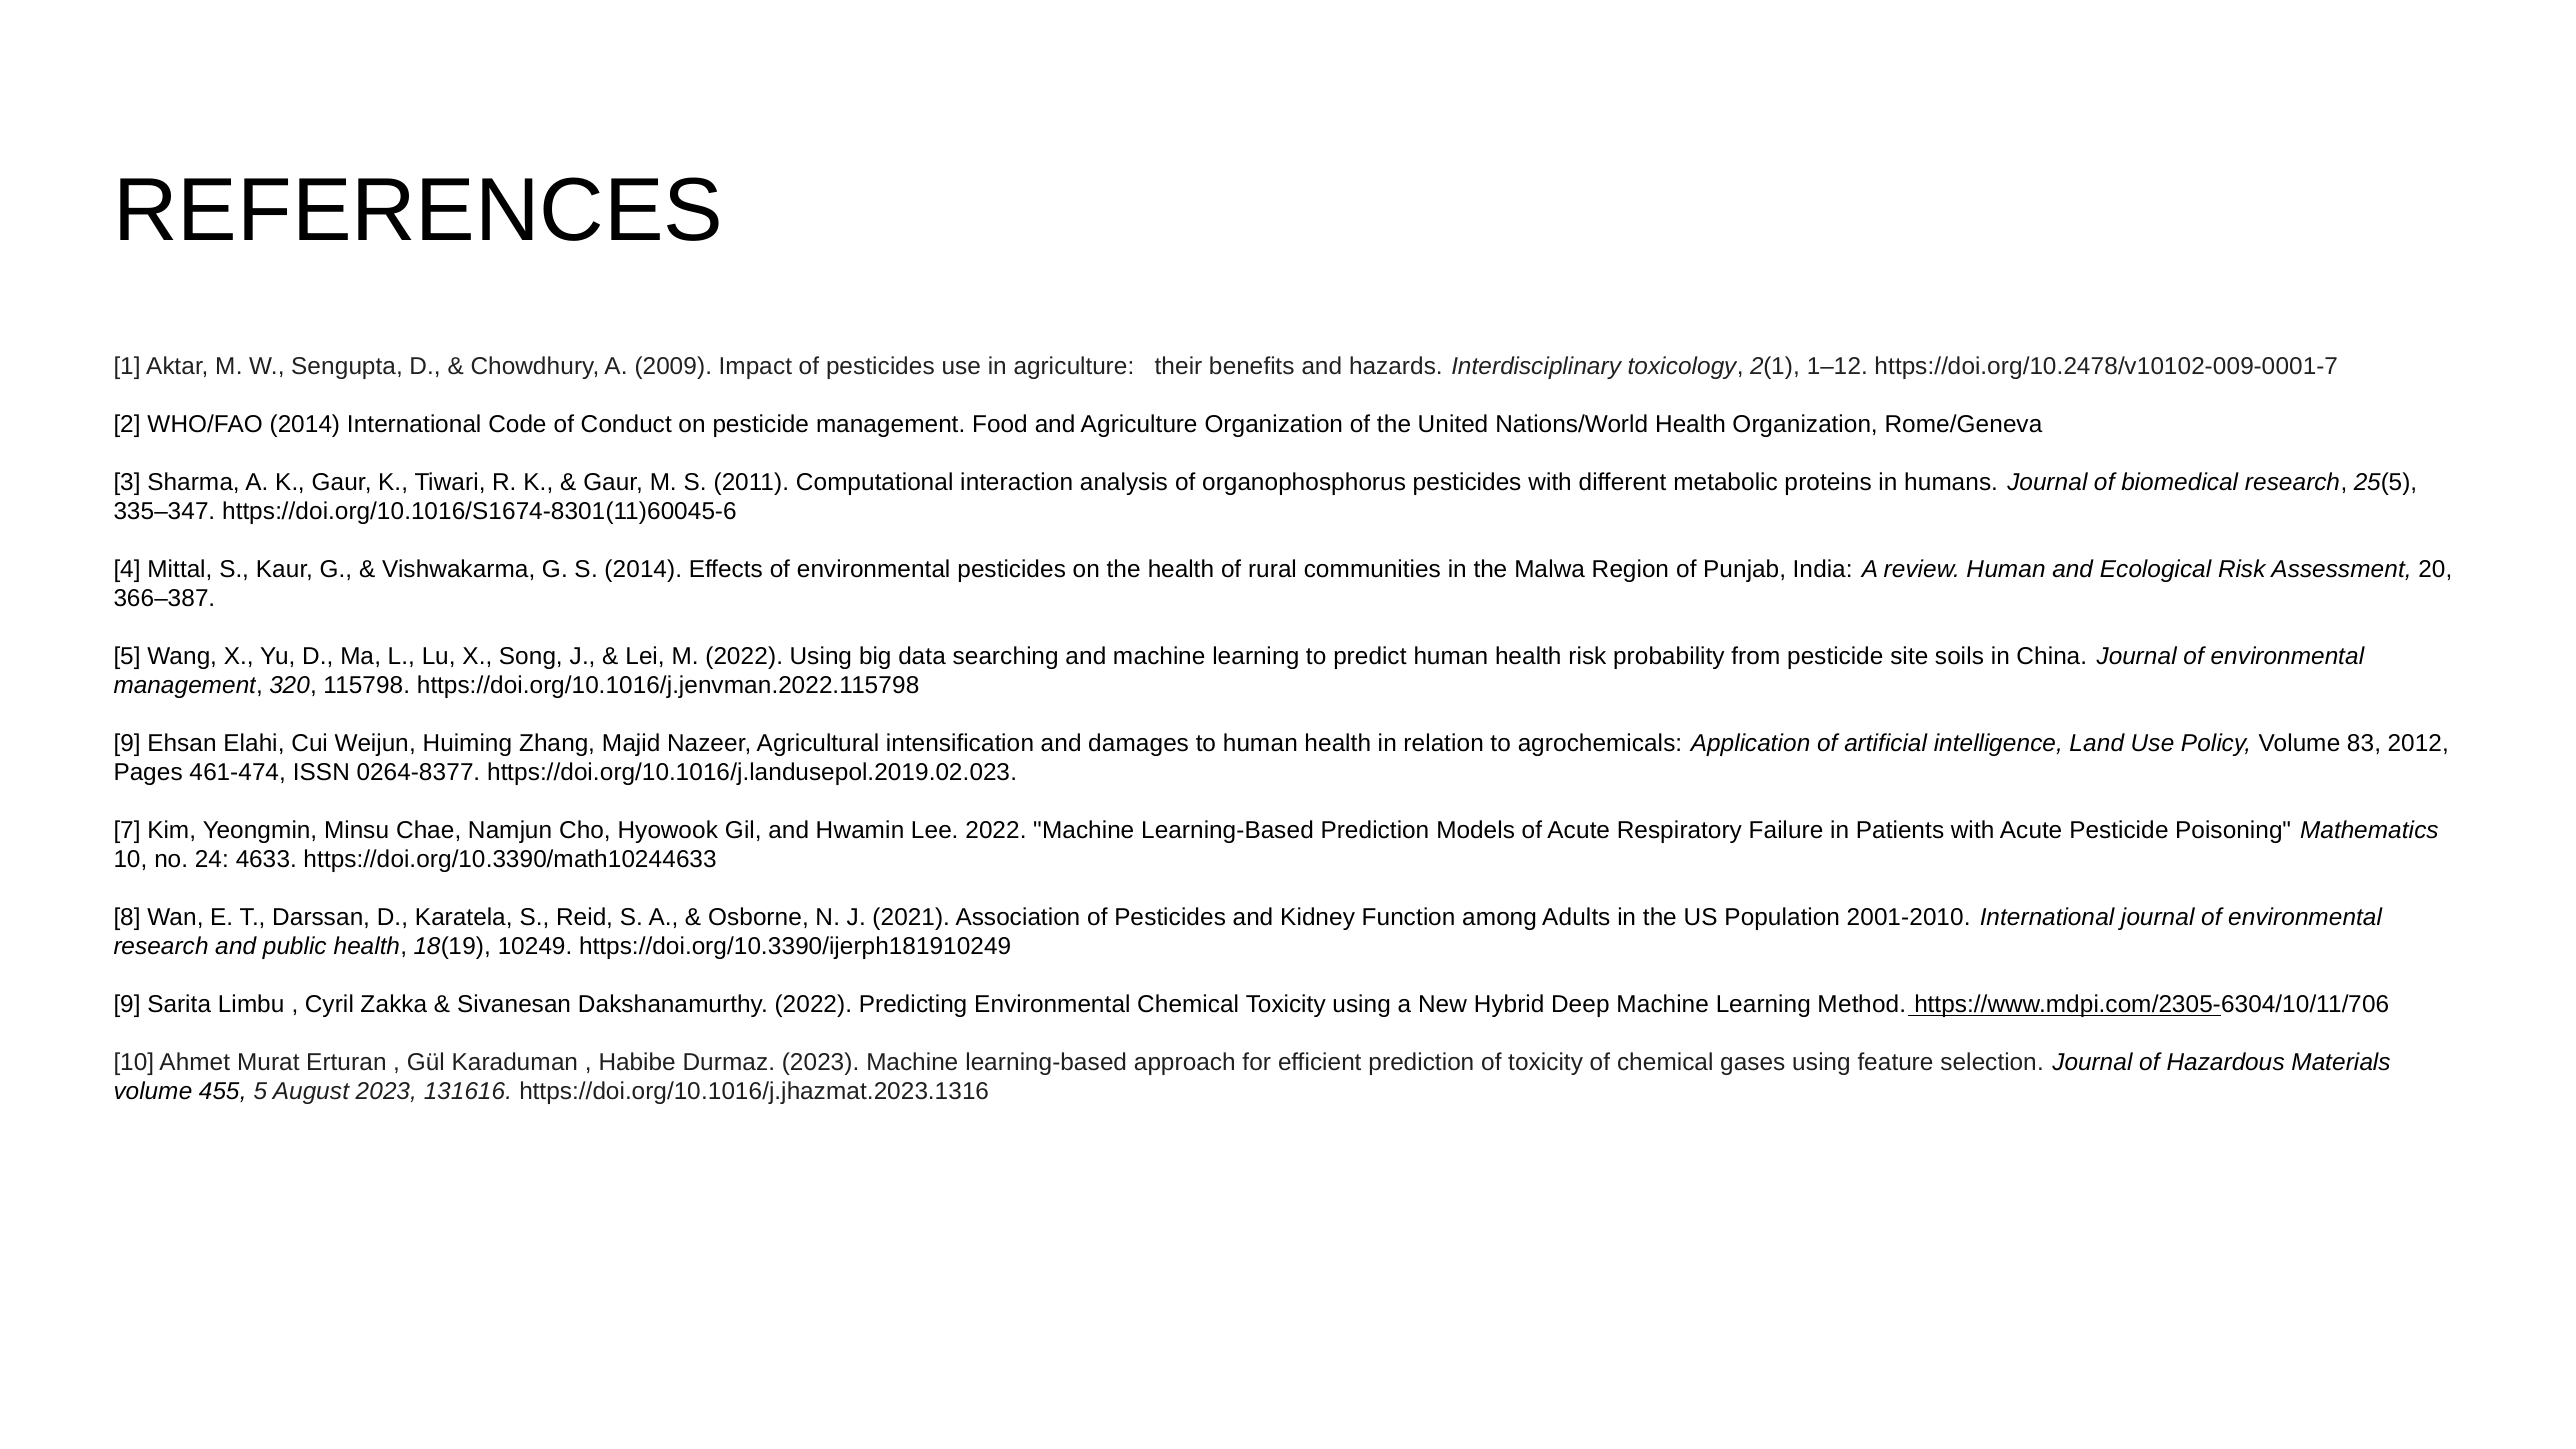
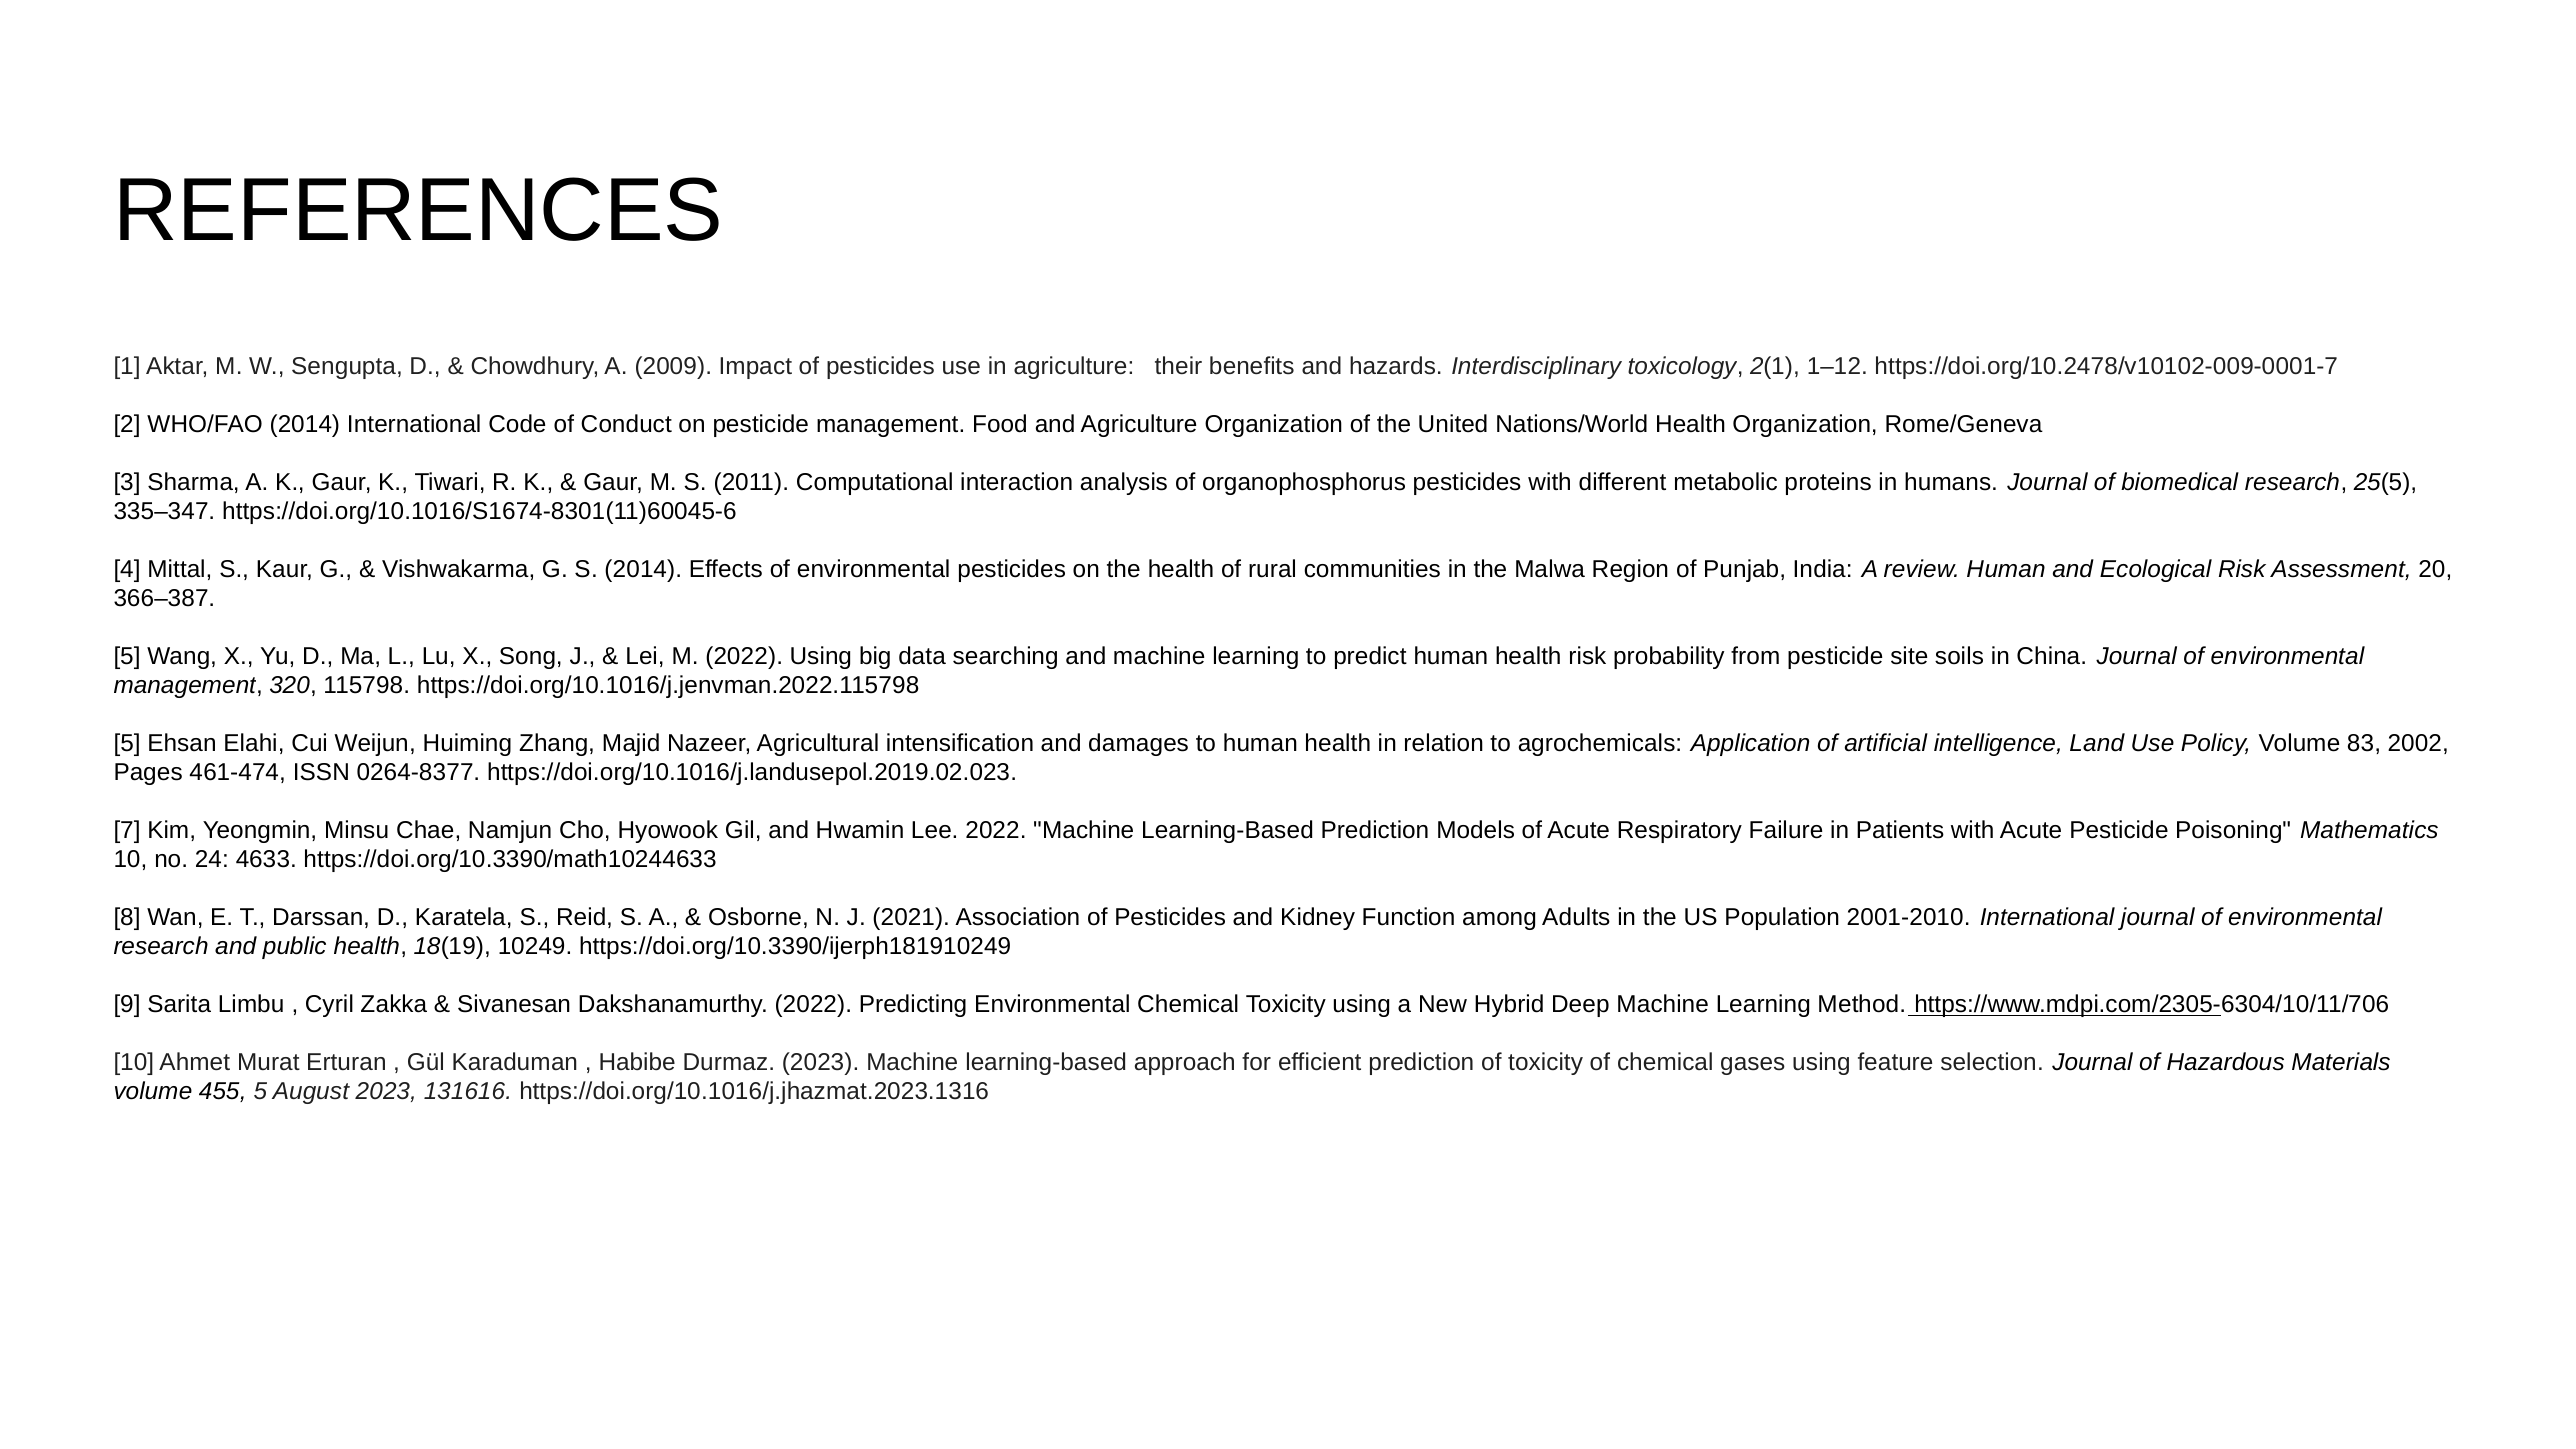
9 at (127, 743): 9 -> 5
2012: 2012 -> 2002
